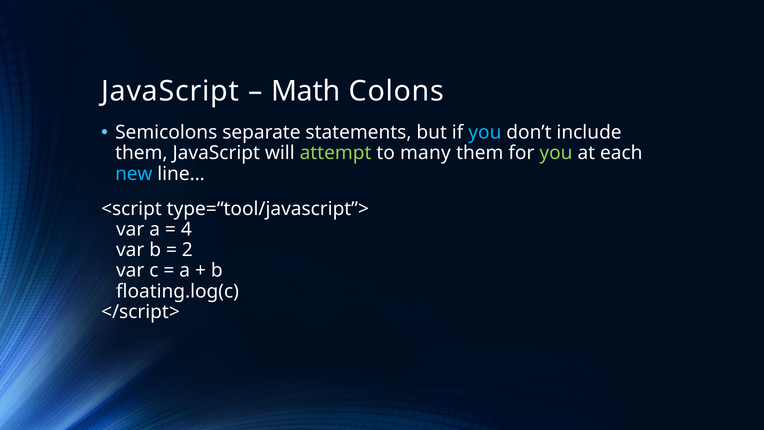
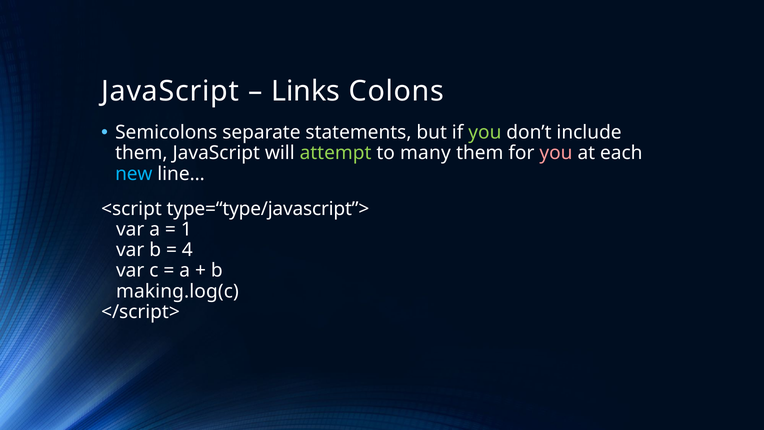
Math: Math -> Links
you at (485, 132) colour: light blue -> light green
you at (556, 153) colour: light green -> pink
type=“tool/javascript”>: type=“tool/javascript”> -> type=“type/javascript”>
4: 4 -> 1
2: 2 -> 4
floating.log(c: floating.log(c -> making.log(c
